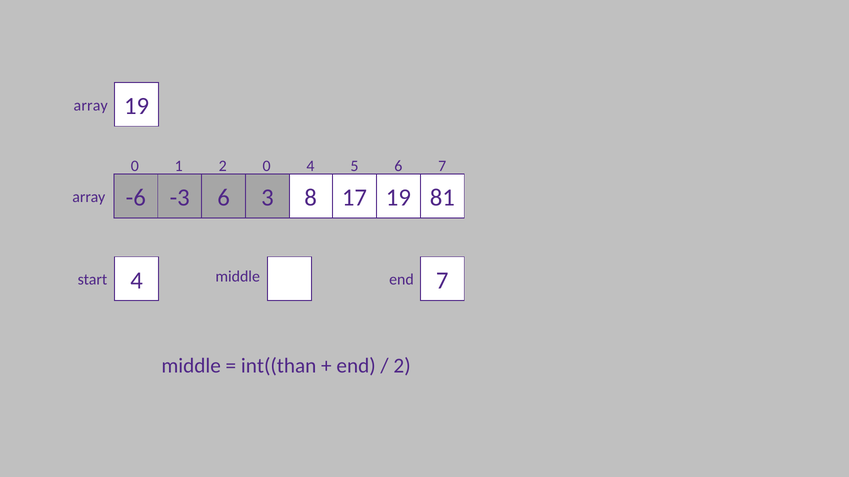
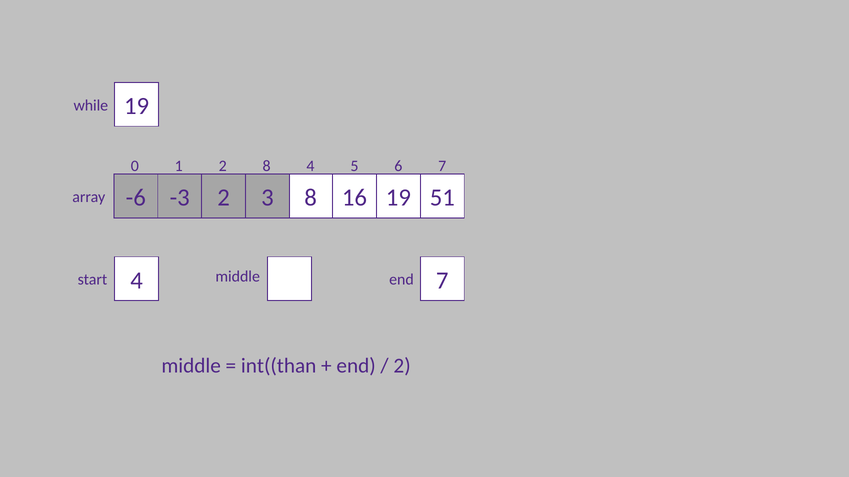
array at (91, 105): array -> while
1 2 0: 0 -> 8
-3 6: 6 -> 2
17: 17 -> 16
81: 81 -> 51
